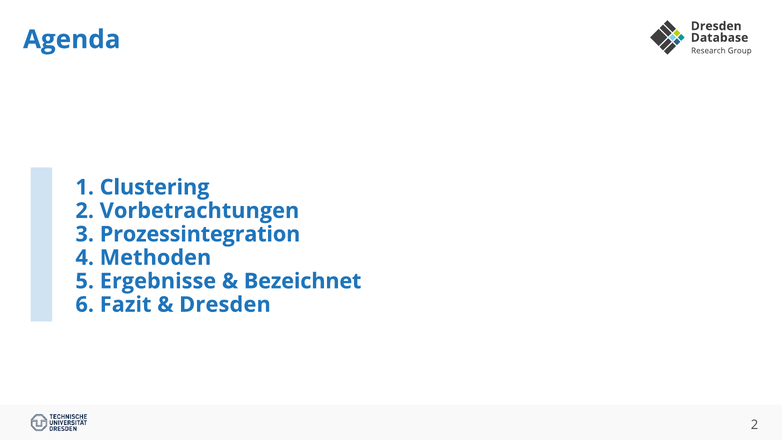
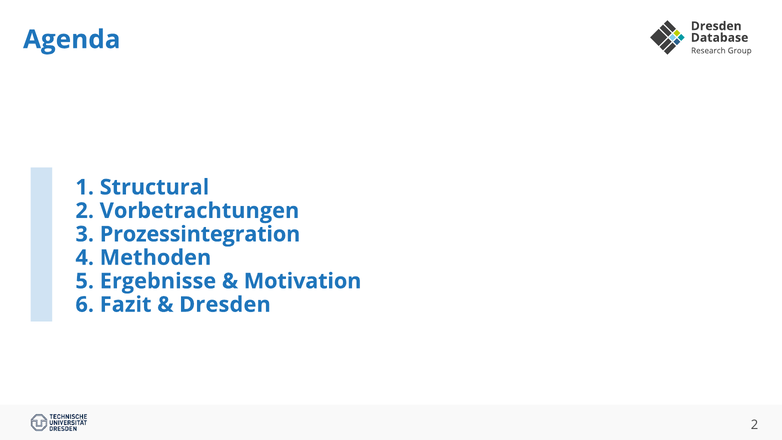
Clustering: Clustering -> Structural
Bezeichnet: Bezeichnet -> Motivation
